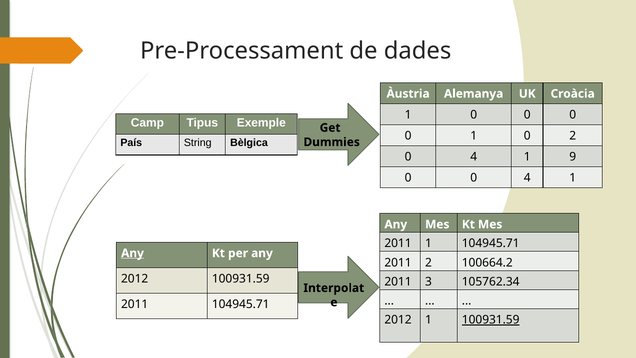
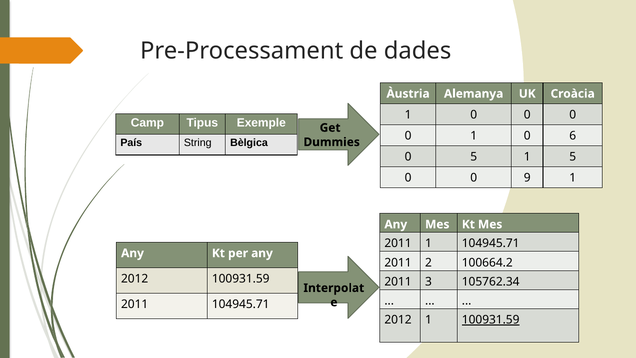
0 2: 2 -> 6
4 at (474, 157): 4 -> 5
1 9: 9 -> 5
0 0 4: 4 -> 9
Any at (132, 253) underline: present -> none
